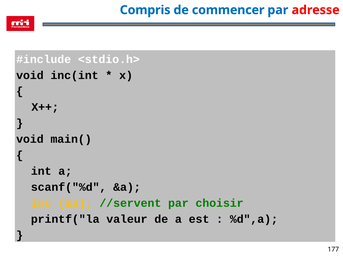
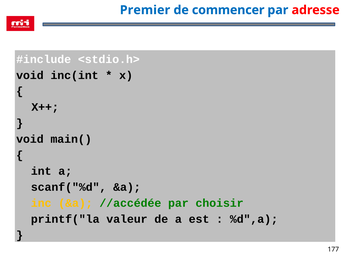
Compris: Compris -> Premier
//servent: //servent -> //accédée
